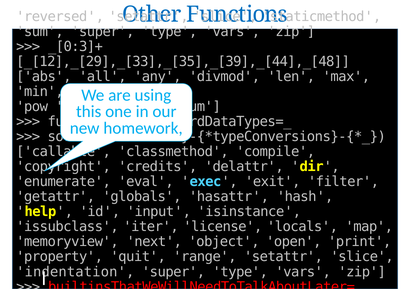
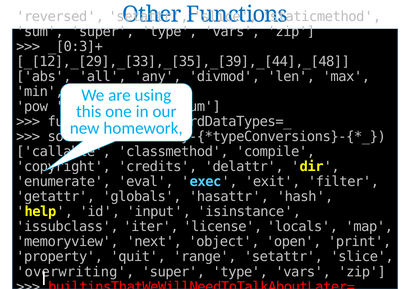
indentation: indentation -> overwriting
